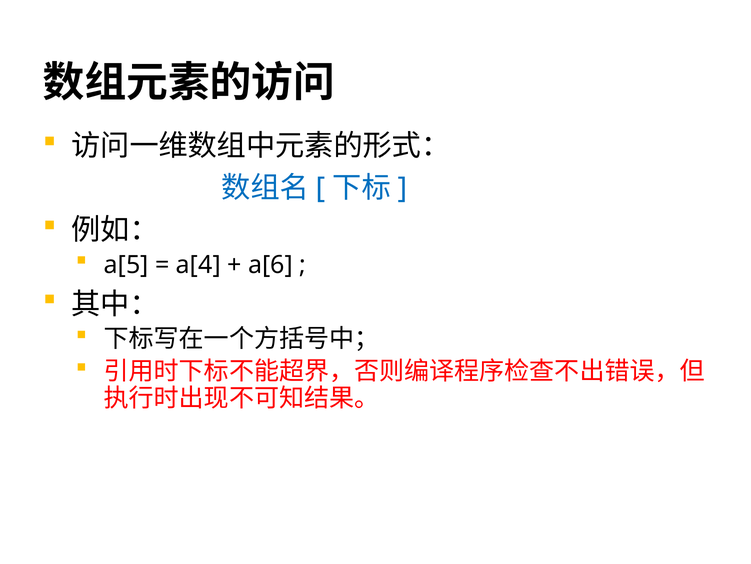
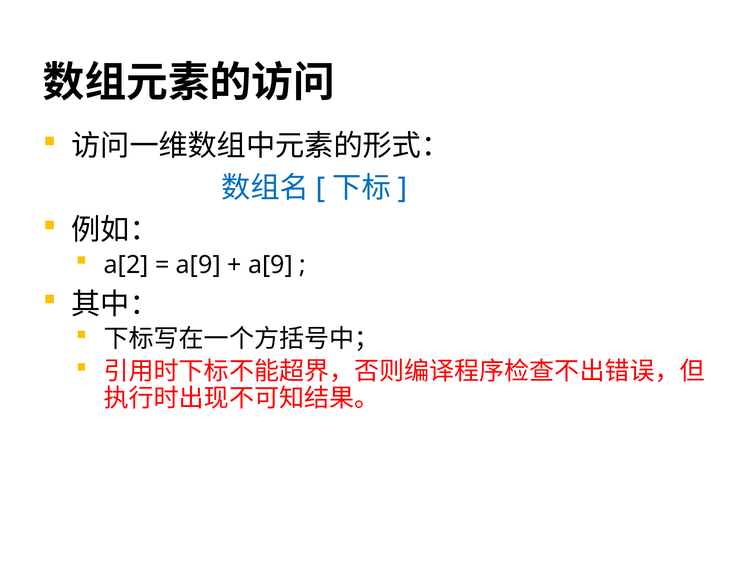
a[5: a[5 -> a[2
a[4 at (198, 264): a[4 -> a[9
a[6 at (271, 264): a[6 -> a[9
